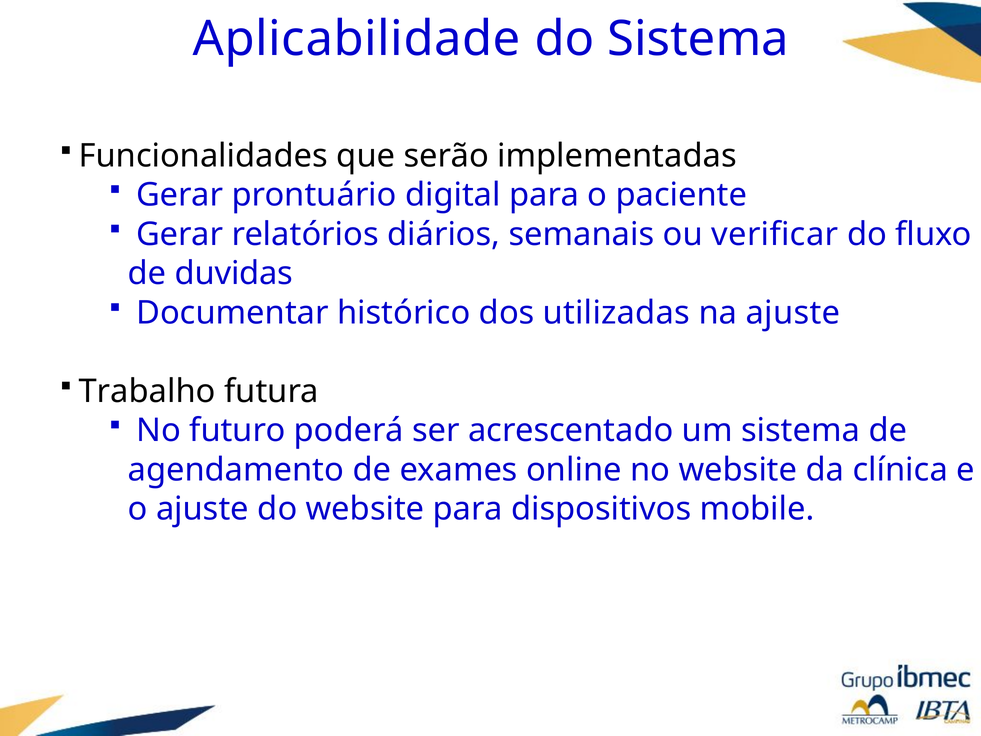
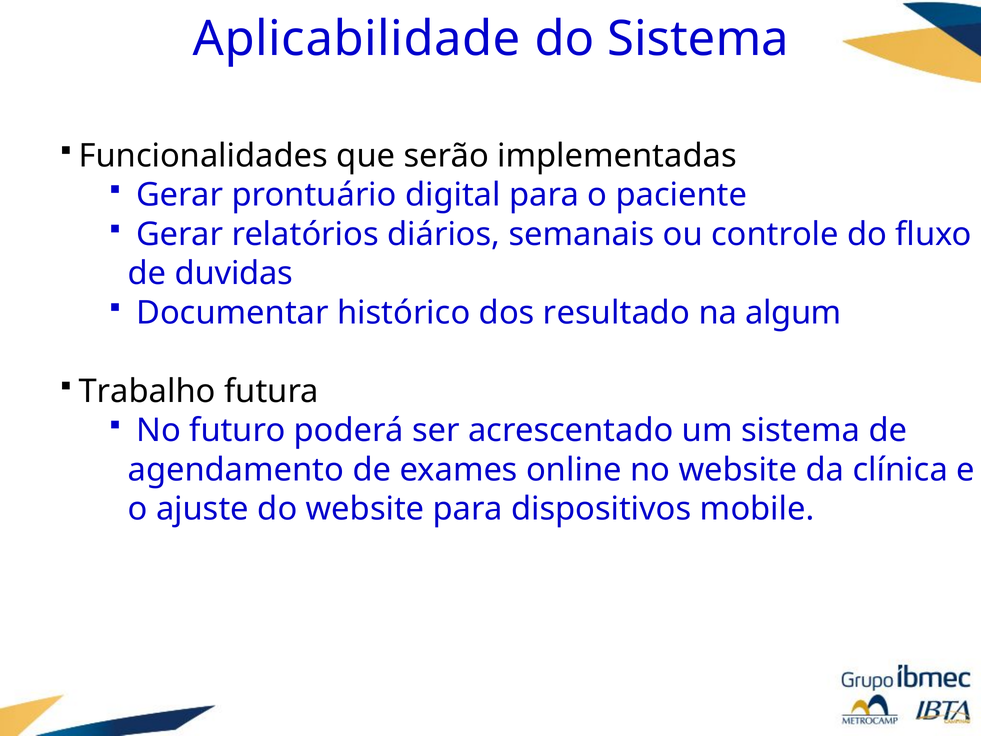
verificar: verificar -> controle
utilizadas: utilizadas -> resultado
na ajuste: ajuste -> algum
